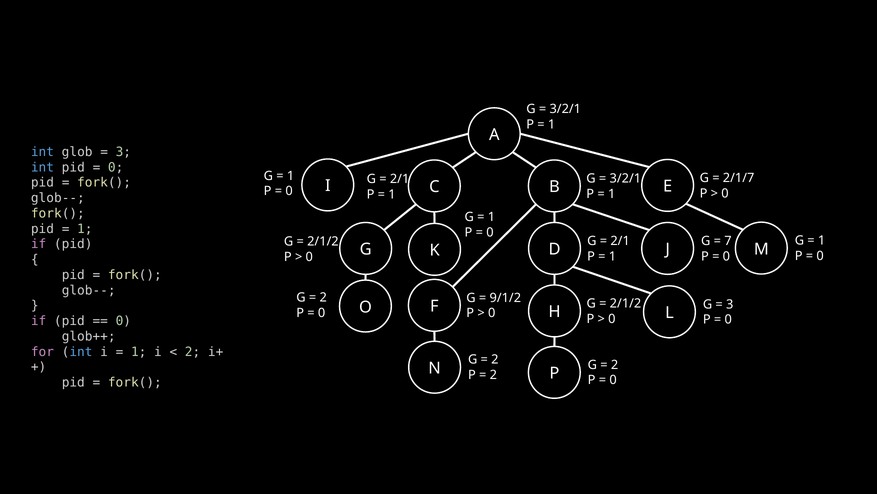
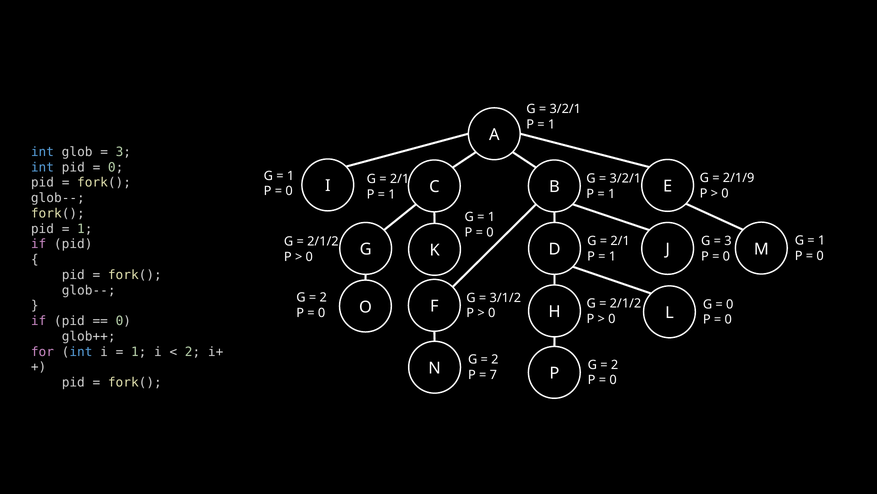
2/1/7: 2/1/7 -> 2/1/9
7 at (728, 241): 7 -> 3
9/1/2: 9/1/2 -> 3/1/2
3 at (730, 304): 3 -> 0
2 at (493, 375): 2 -> 7
